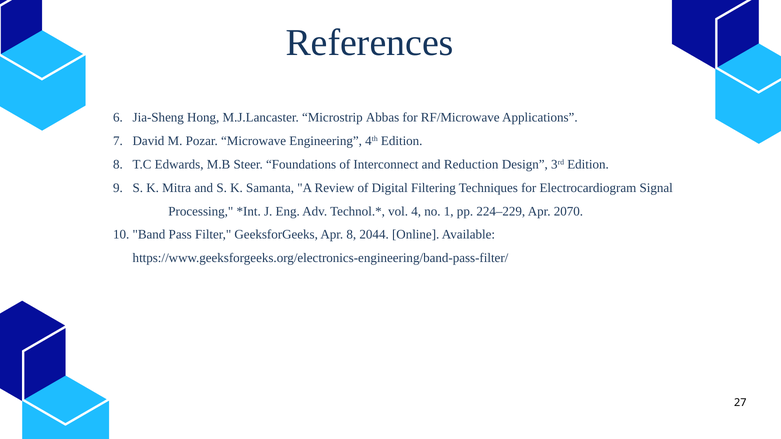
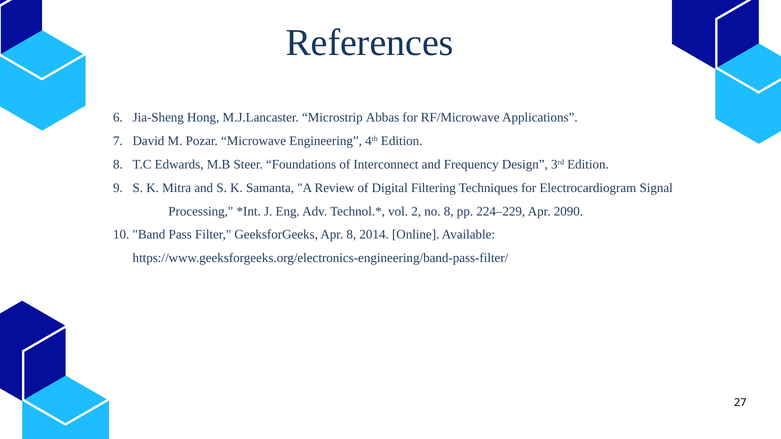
Reduction: Reduction -> Frequency
4: 4 -> 2
no 1: 1 -> 8
2070: 2070 -> 2090
2044: 2044 -> 2014
